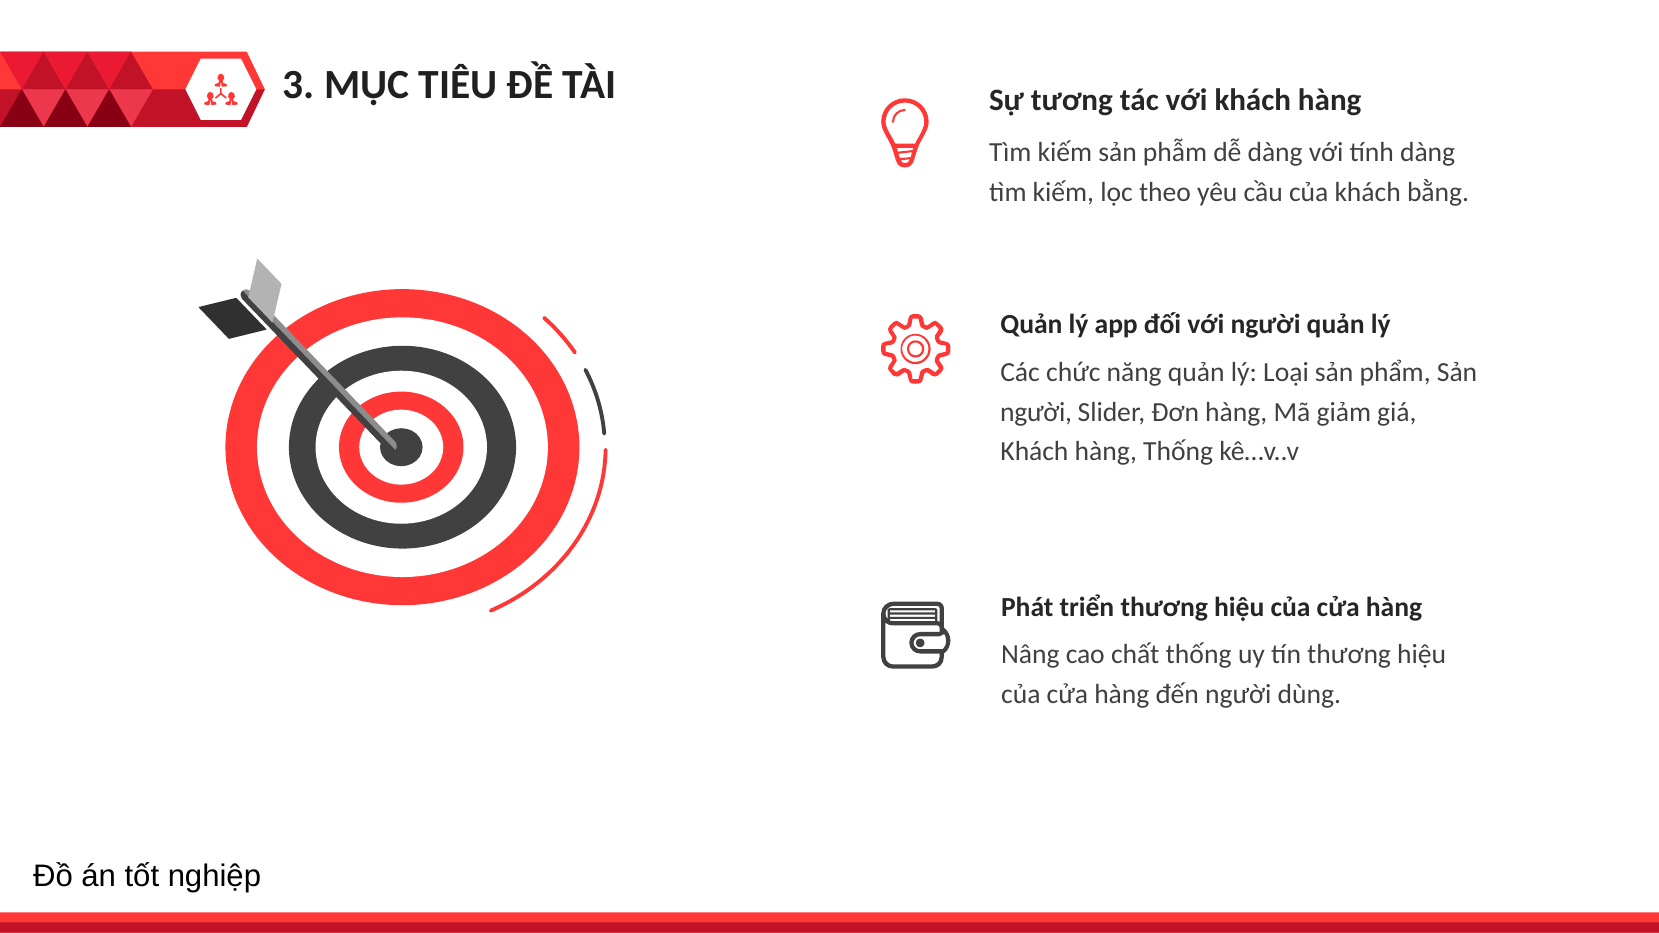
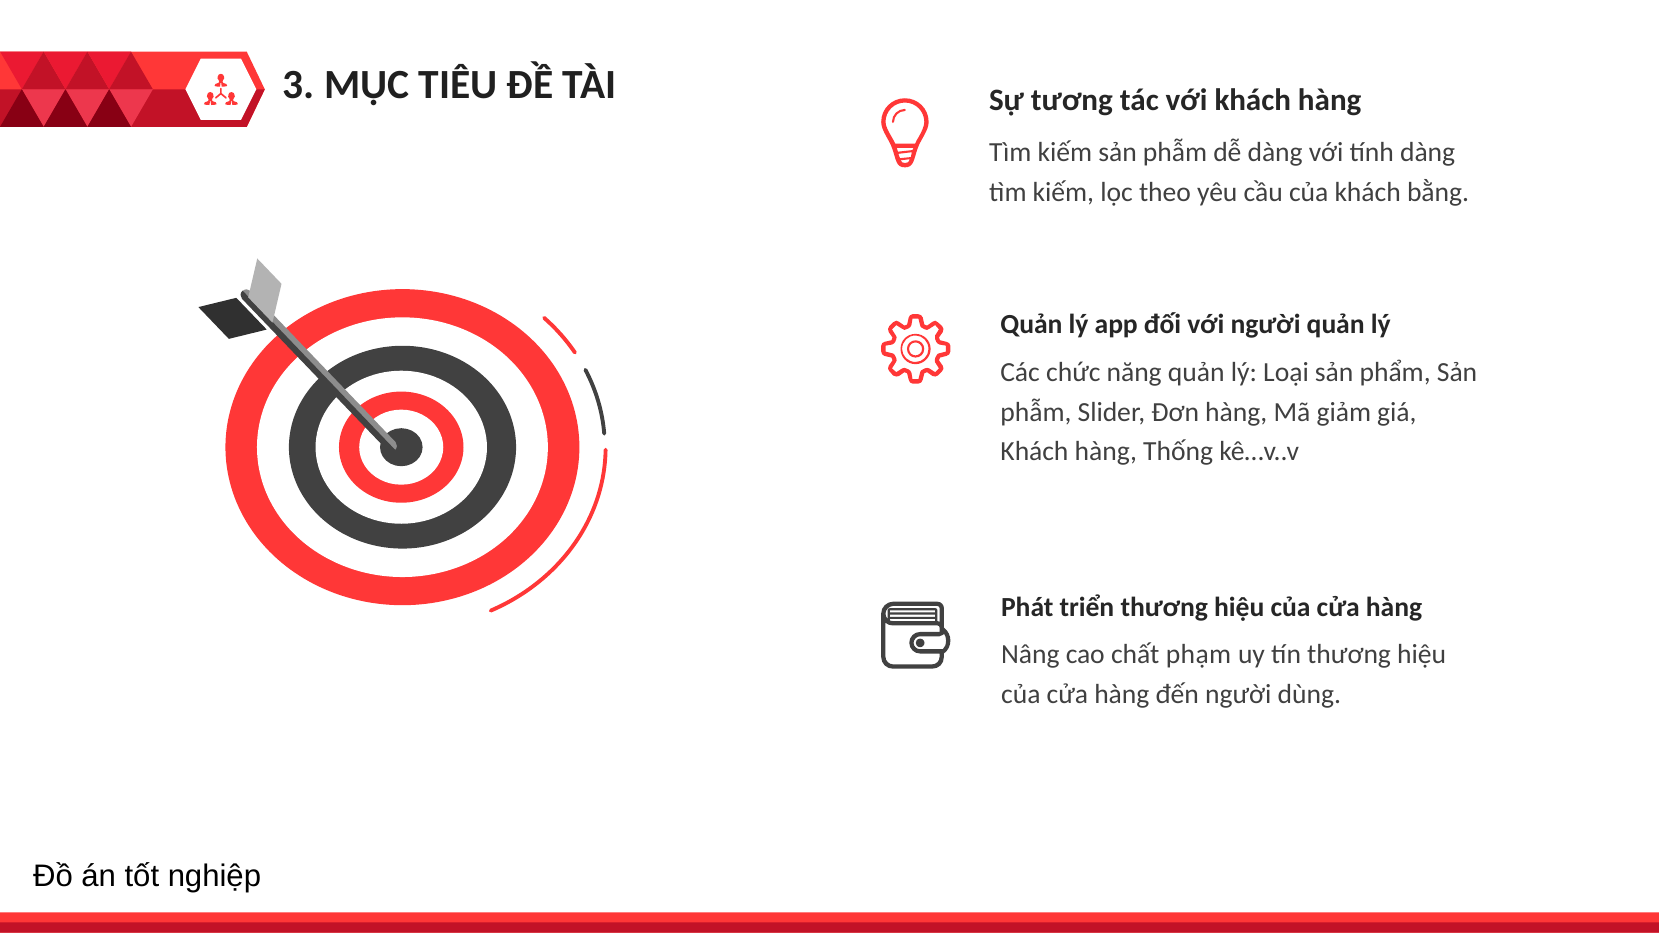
người at (1036, 412): người -> phẫm
chất thống: thống -> phạm
